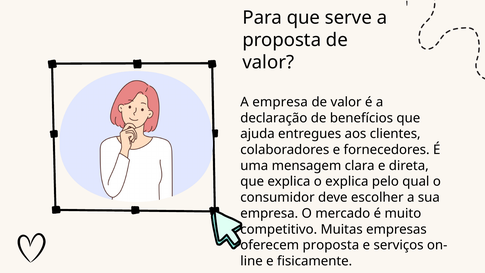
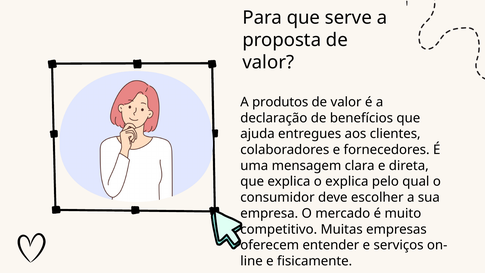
A empresa: empresa -> produtos
oferecem proposta: proposta -> entender
